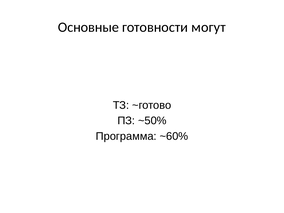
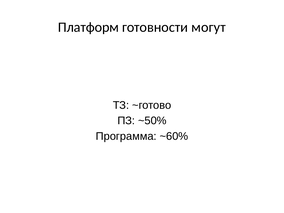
Основные: Основные -> Платформ
